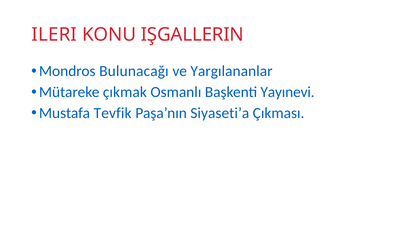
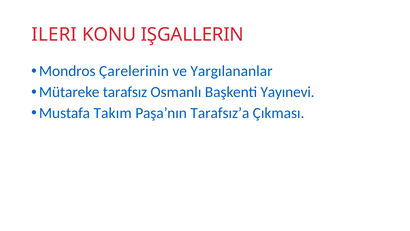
Bulunacağı: Bulunacağı -> Çarelerinin
çıkmak: çıkmak -> tarafsız
Tevfik: Tevfik -> Takım
Siyaseti’a: Siyaseti’a -> Tarafsız’a
